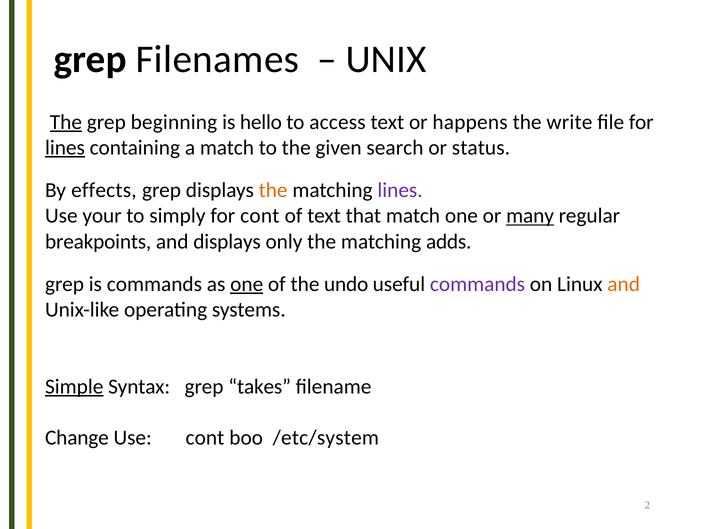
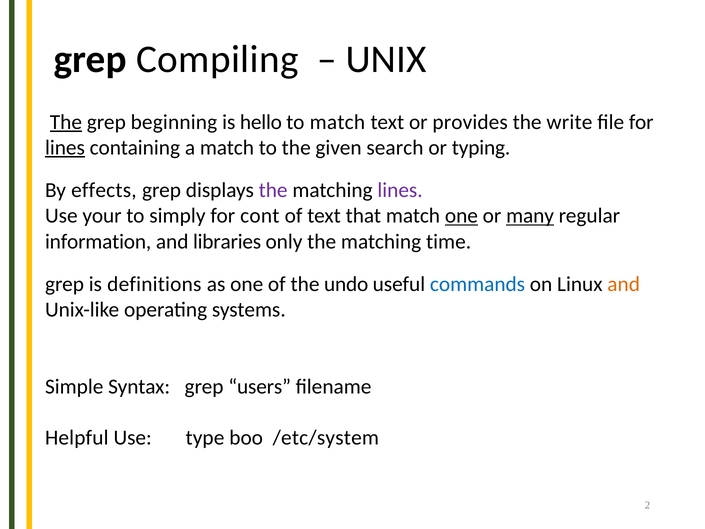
Filenames: Filenames -> Compiling
to access: access -> match
happens: happens -> provides
status: status -> typing
the at (273, 190) colour: orange -> purple
one at (461, 216) underline: none -> present
breakpoints: breakpoints -> information
and displays: displays -> libraries
adds: adds -> time
is commands: commands -> definitions
one at (247, 284) underline: present -> none
commands at (478, 284) colour: purple -> blue
Simple underline: present -> none
takes: takes -> users
Change: Change -> Helpful
Use cont: cont -> type
